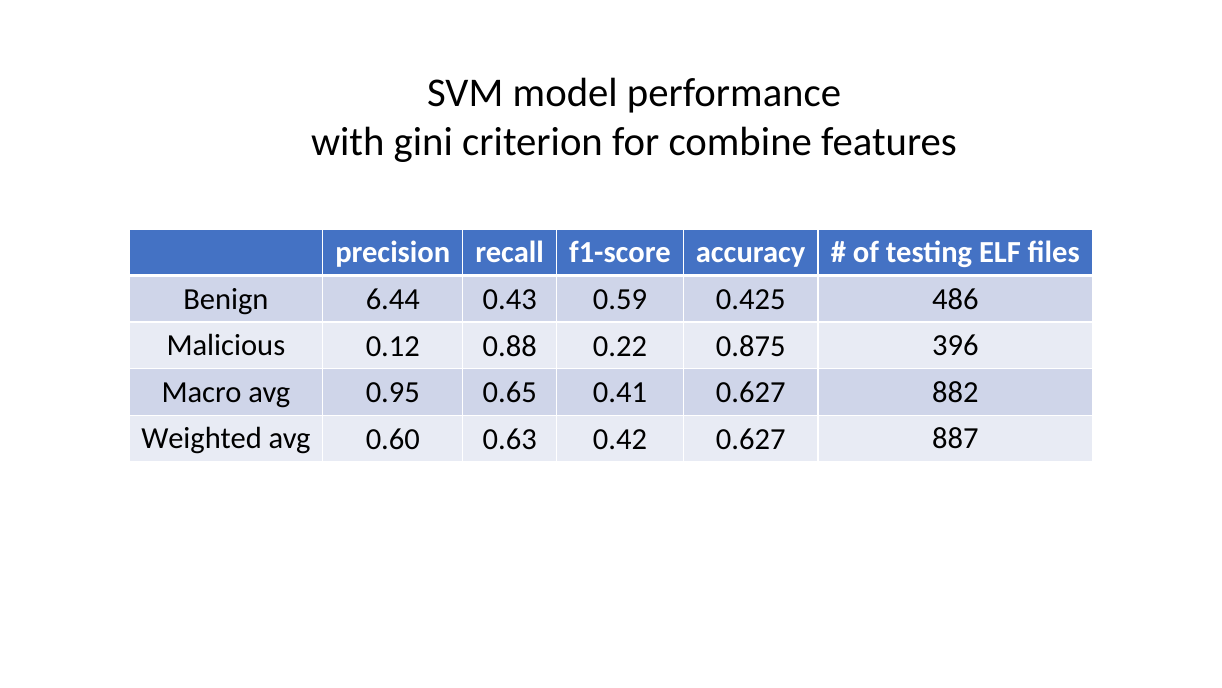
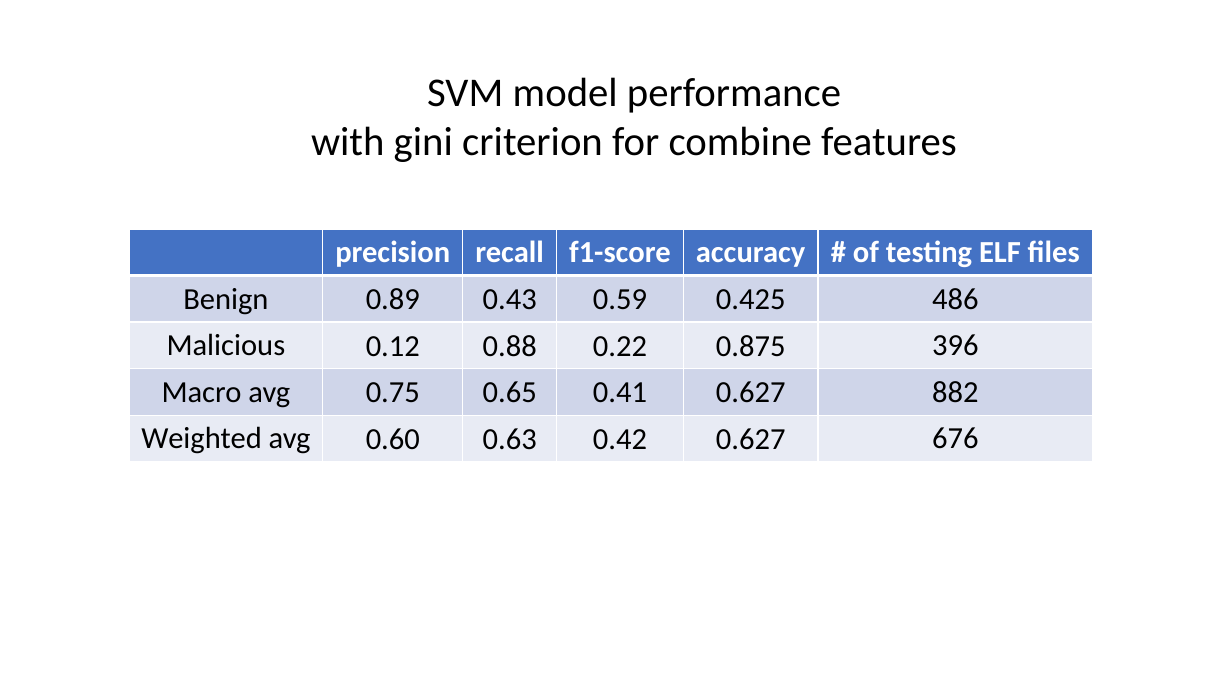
6.44: 6.44 -> 0.89
0.95: 0.95 -> 0.75
887: 887 -> 676
